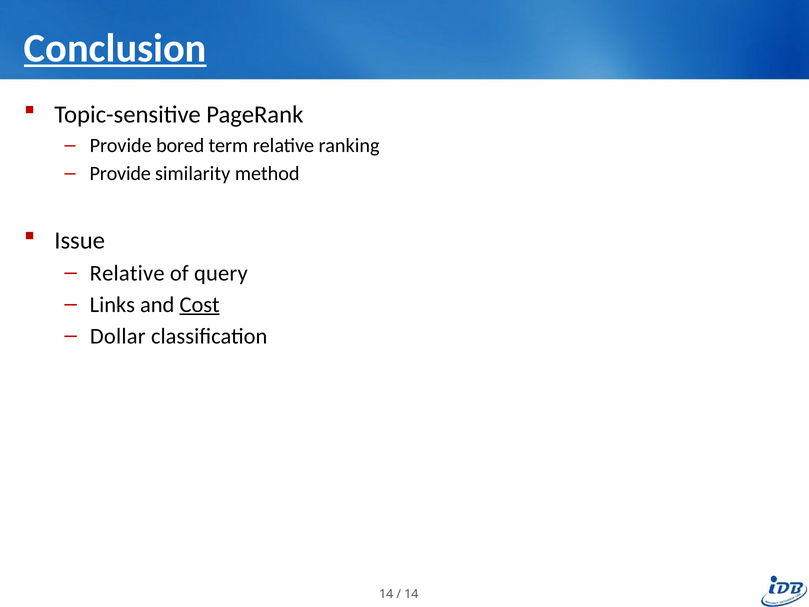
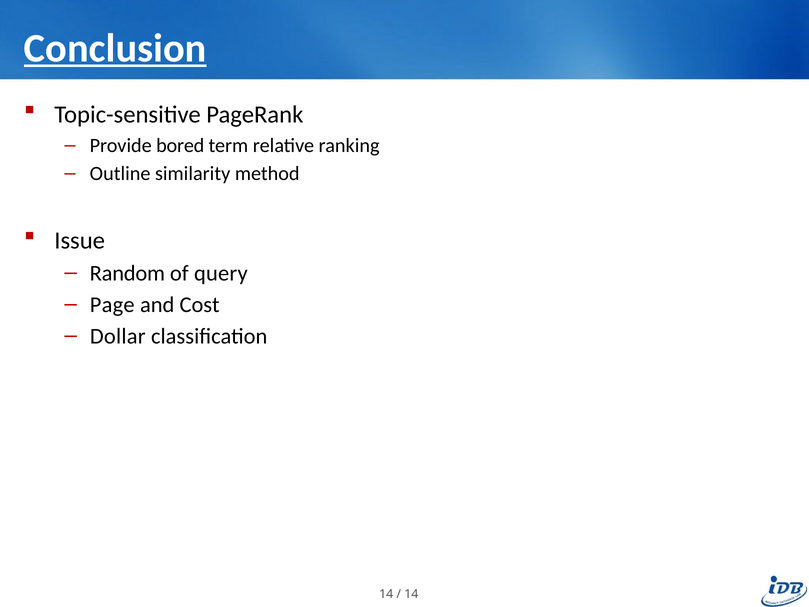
Provide at (120, 174): Provide -> Outline
Relative at (127, 273): Relative -> Random
Links: Links -> Page
Cost underline: present -> none
